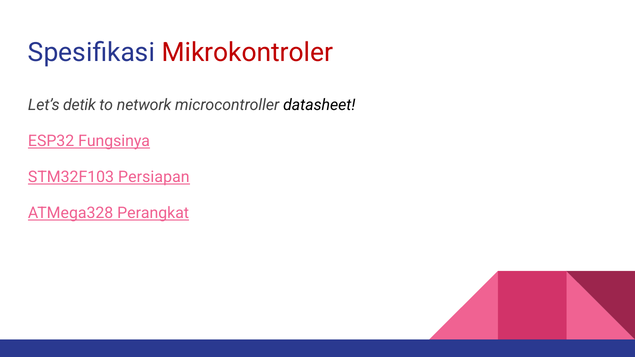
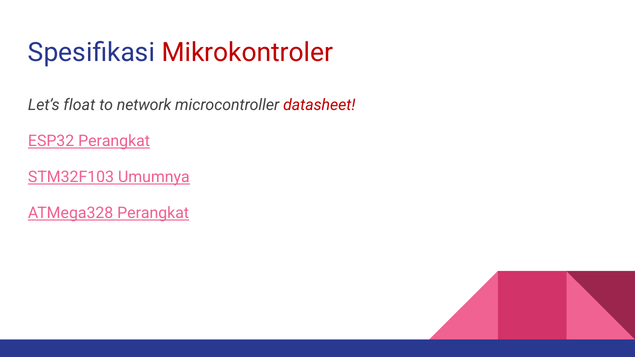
detik: detik -> float
datasheet colour: black -> red
ESP32 Fungsinya: Fungsinya -> Perangkat
Persiapan: Persiapan -> Umumnya
